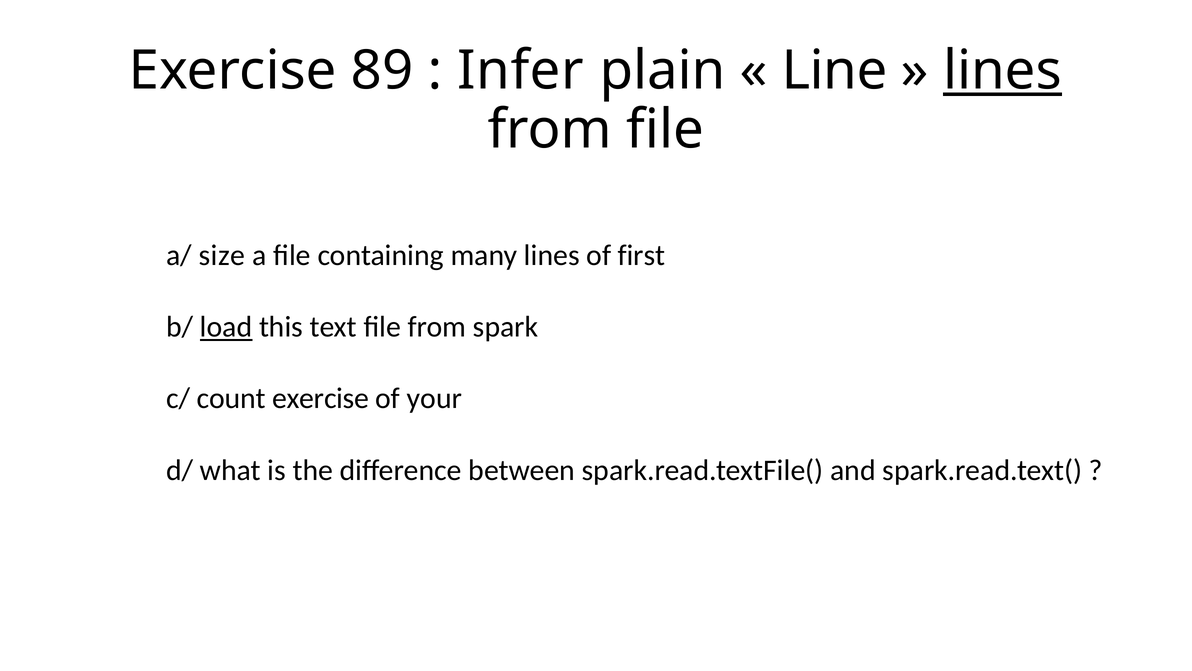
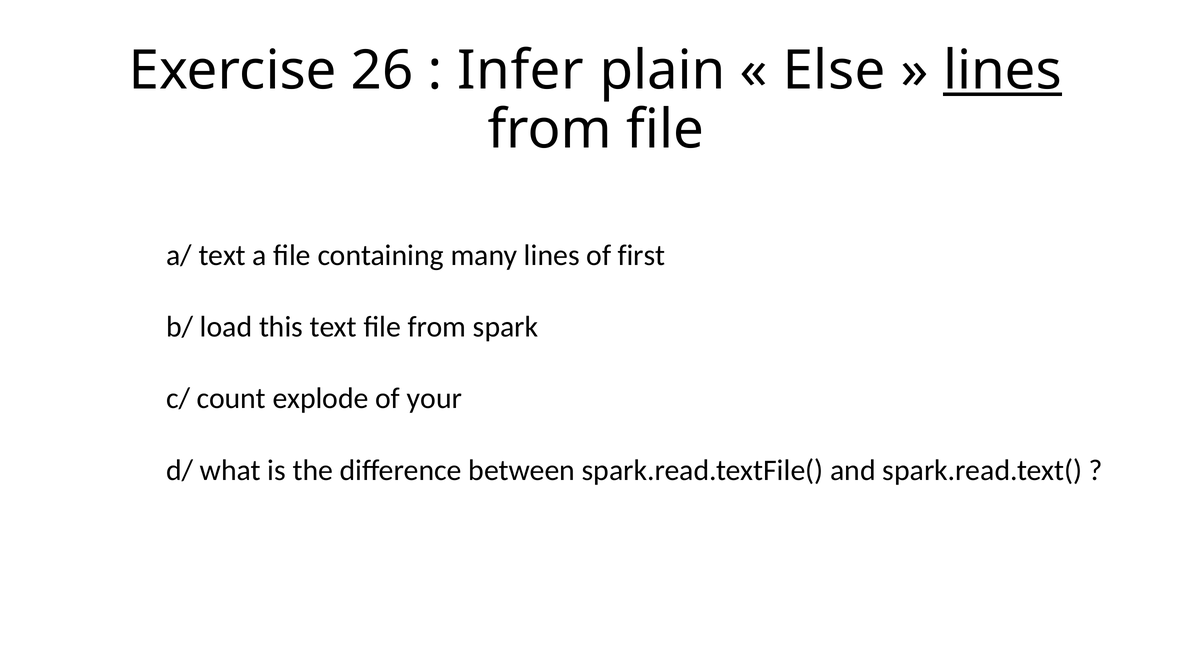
89: 89 -> 26
Line: Line -> Else
a/ size: size -> text
load underline: present -> none
count exercise: exercise -> explode
